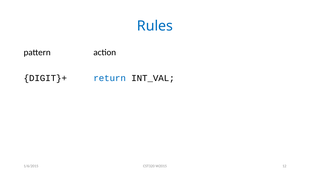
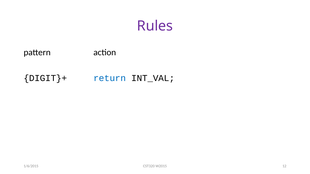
Rules colour: blue -> purple
